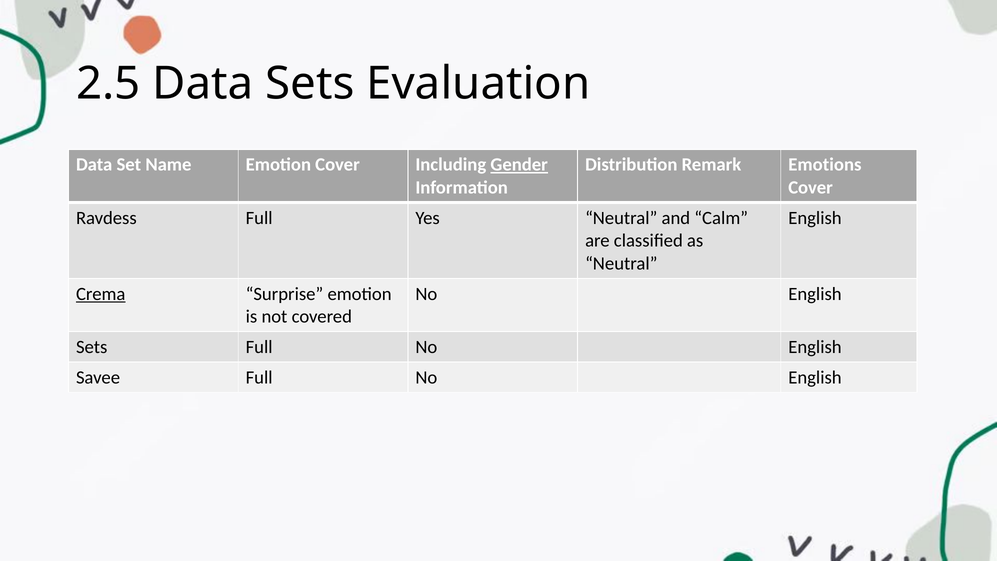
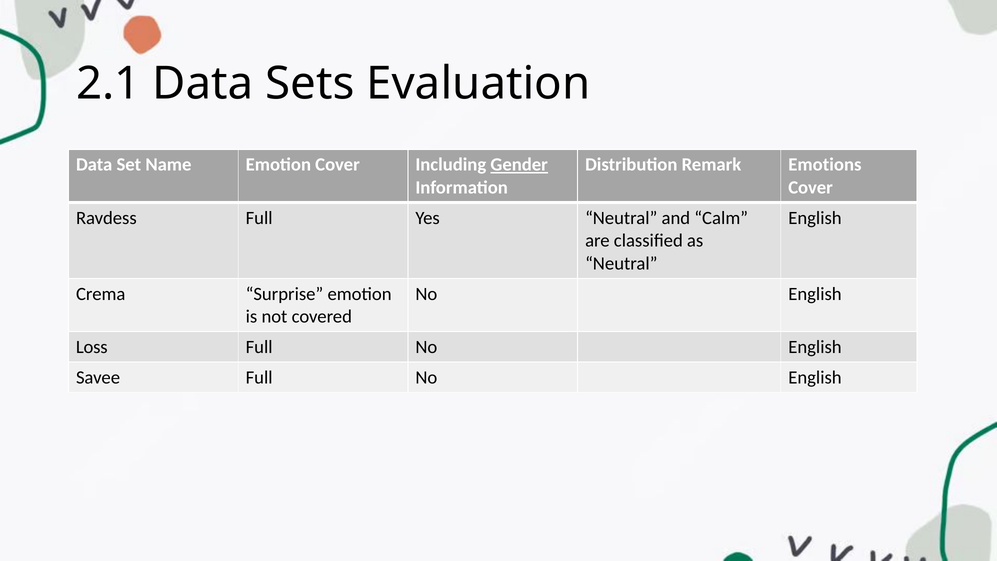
2.5: 2.5 -> 2.1
Crema underline: present -> none
Sets at (92, 347): Sets -> Loss
